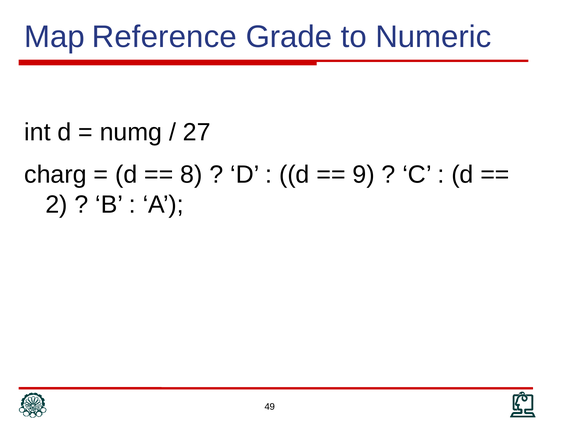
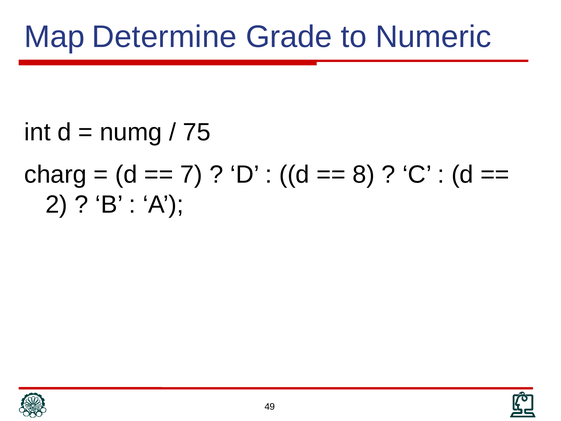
Reference: Reference -> Determine
27: 27 -> 75
8: 8 -> 7
9: 9 -> 8
